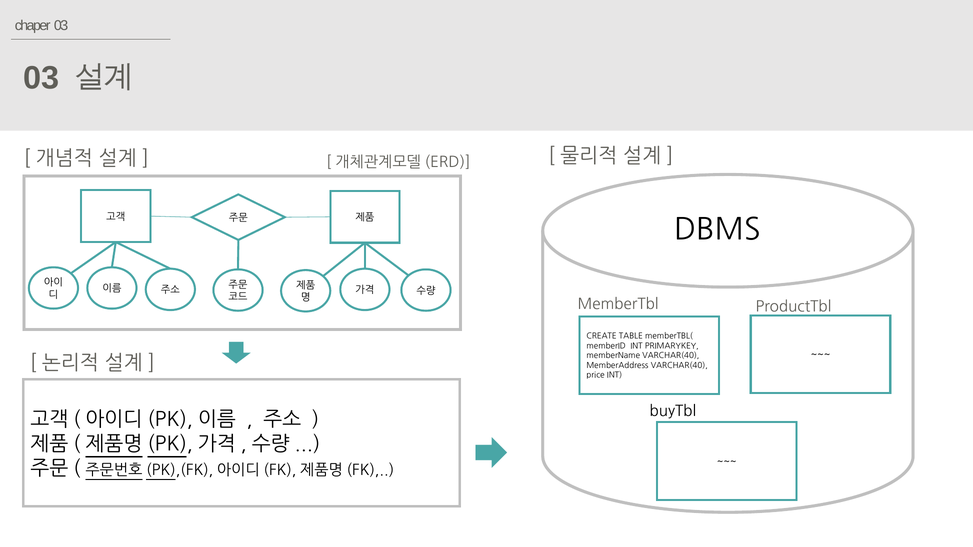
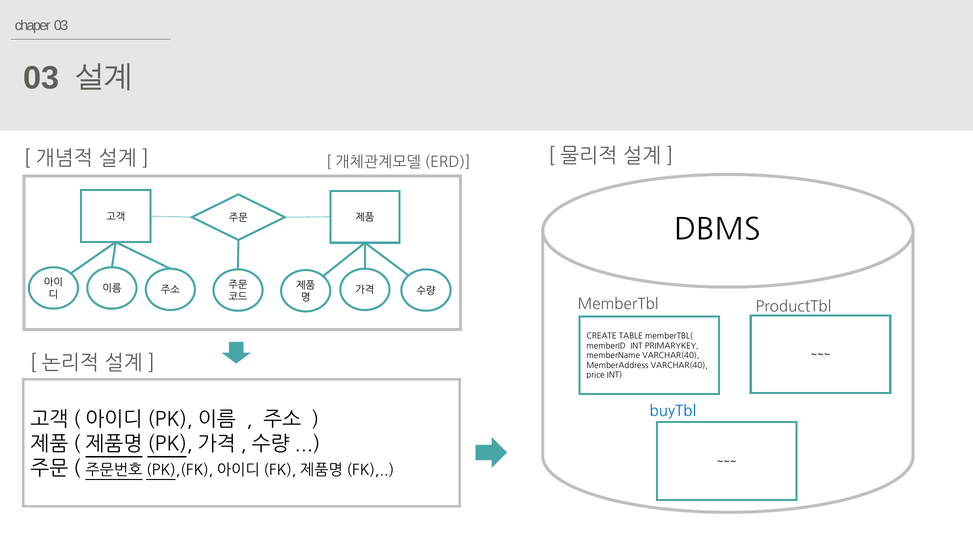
buyTbl colour: black -> blue
